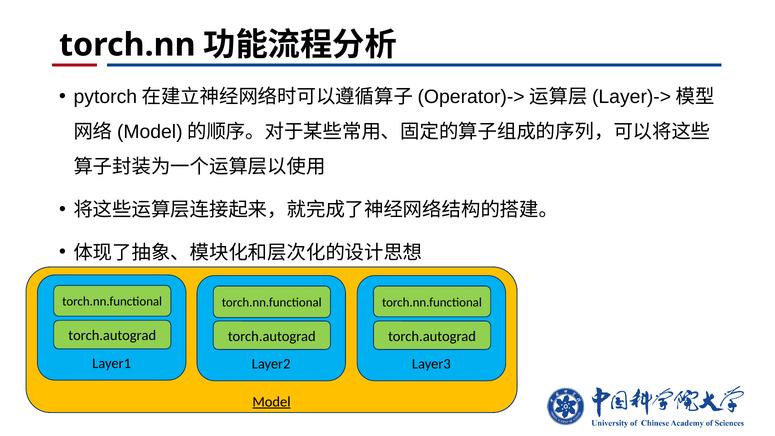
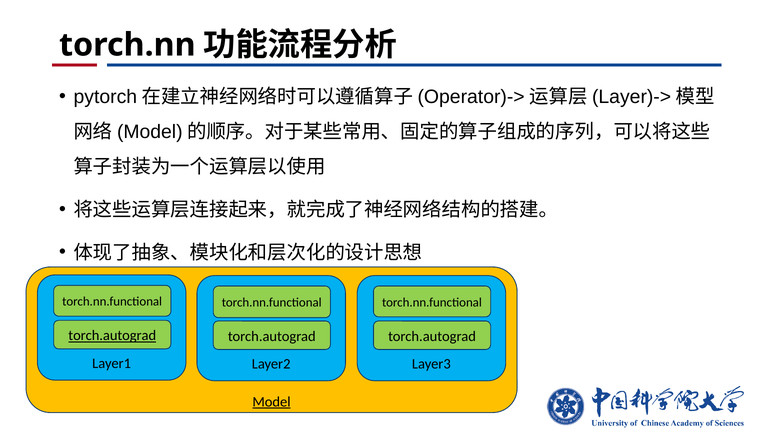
torch.autograd at (112, 336) underline: none -> present
